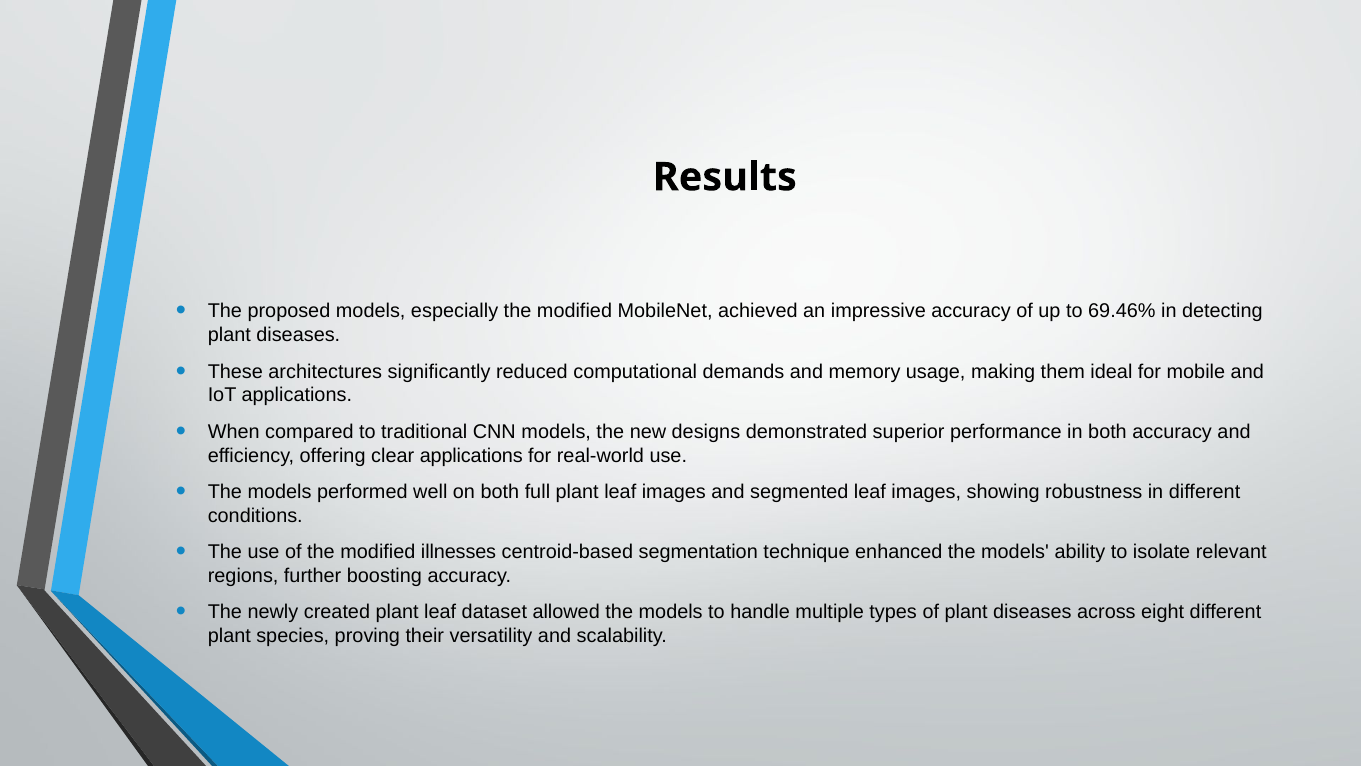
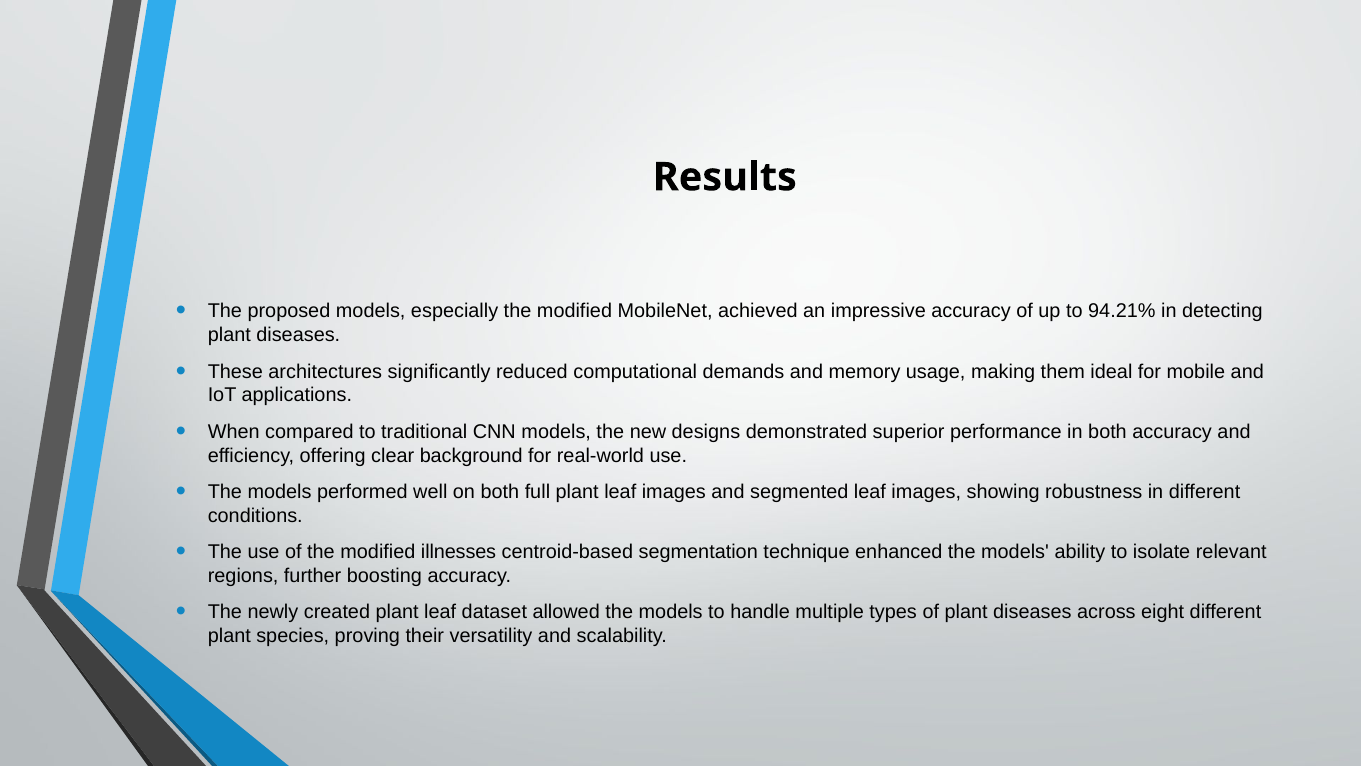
69.46%: 69.46% -> 94.21%
clear applications: applications -> background
